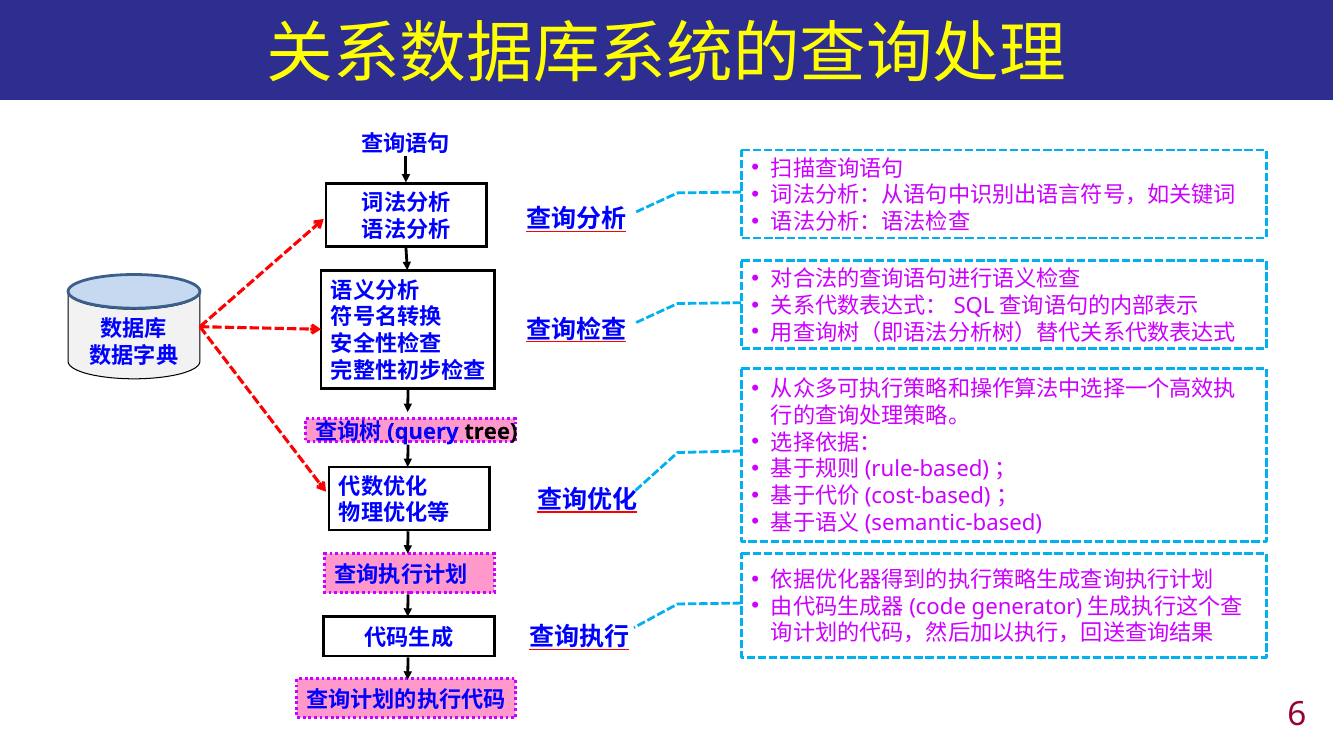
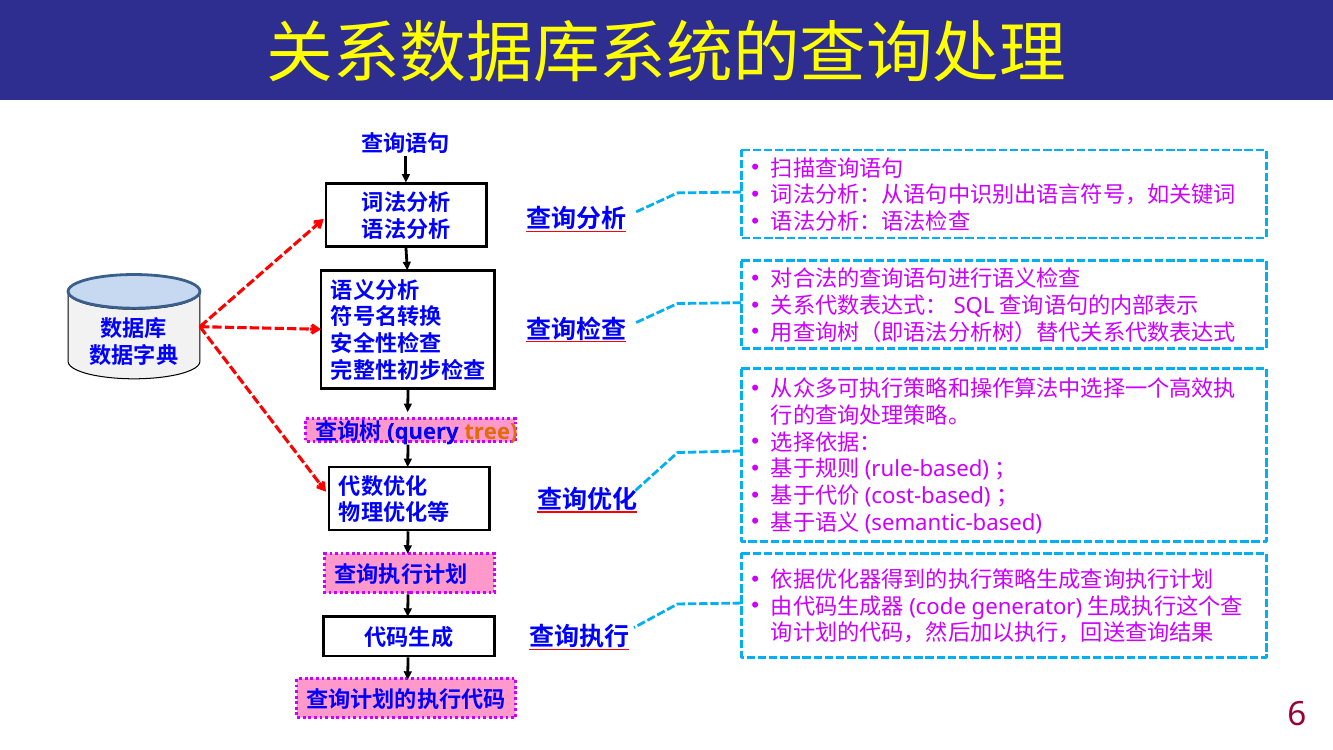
tree colour: black -> orange
